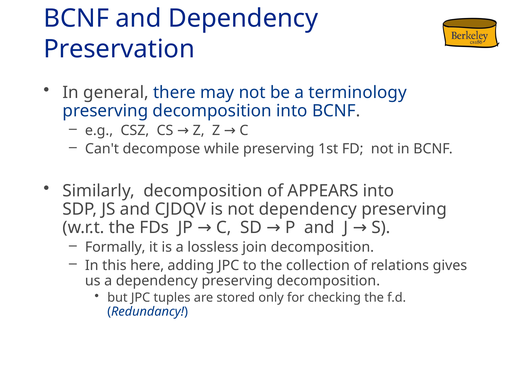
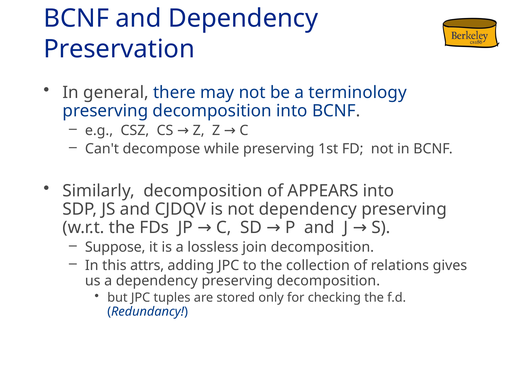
Formally: Formally -> Suppose
here: here -> attrs
